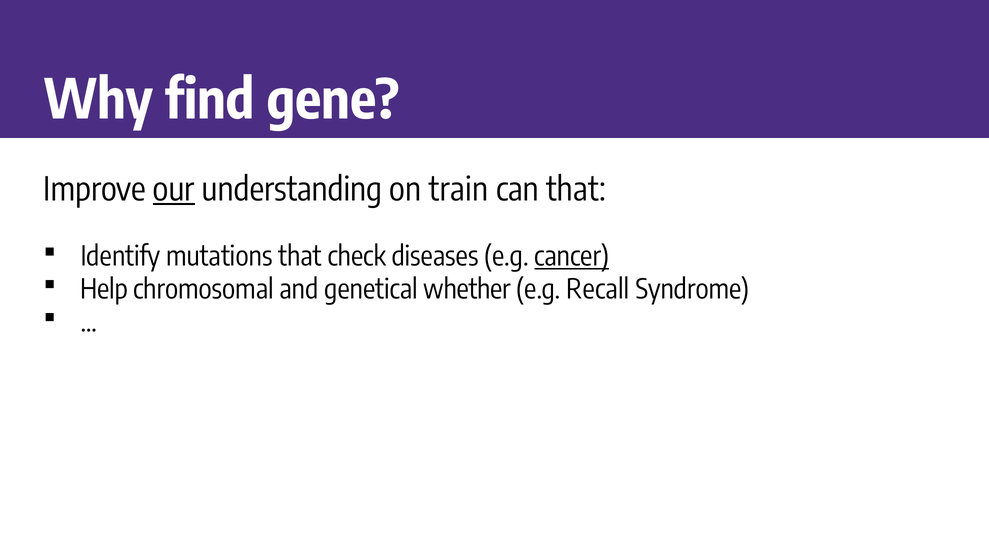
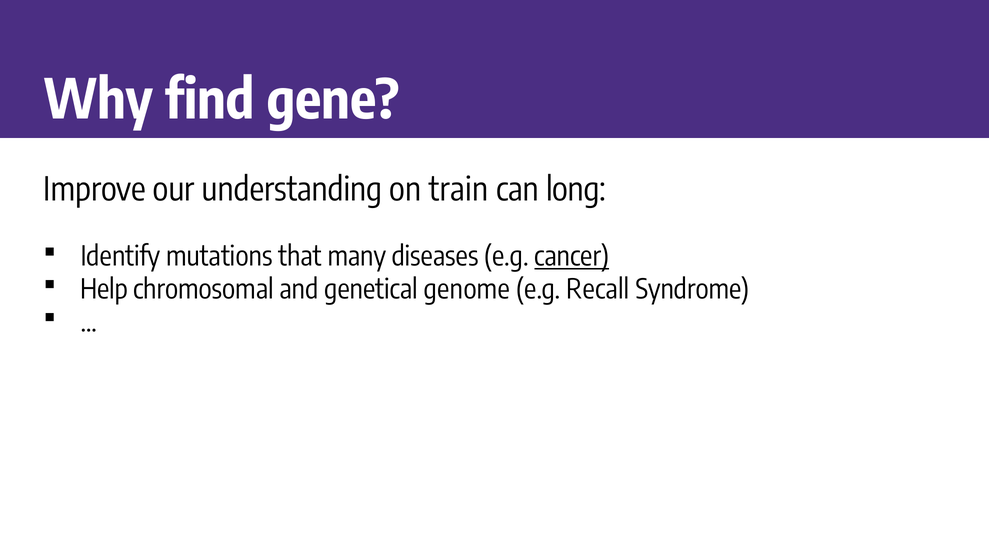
our underline: present -> none
can that: that -> long
check: check -> many
whether: whether -> genome
